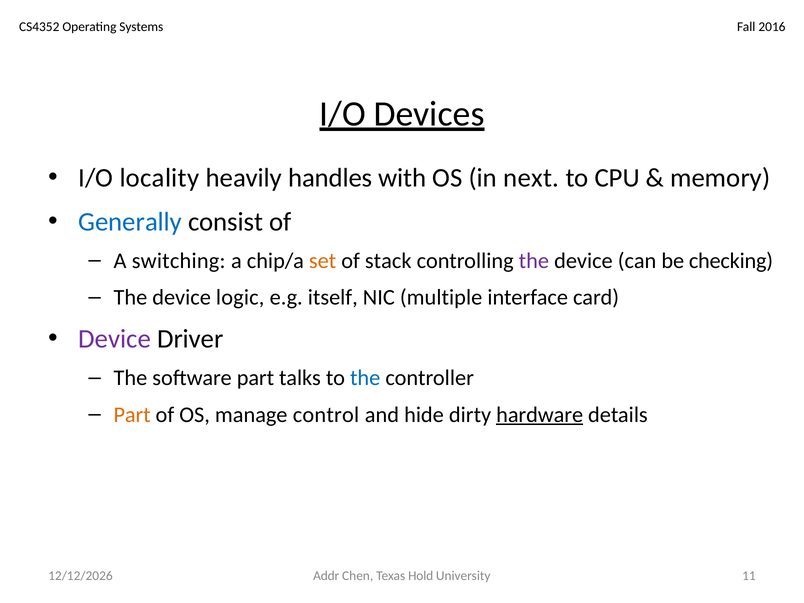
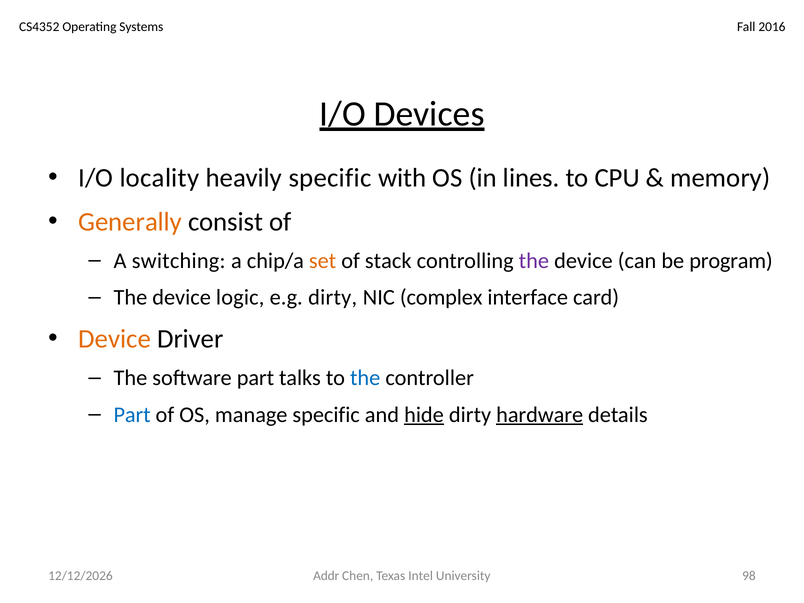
heavily handles: handles -> specific
next: next -> lines
Generally colour: blue -> orange
checking: checking -> program
e.g itself: itself -> dirty
multiple: multiple -> complex
Device at (115, 339) colour: purple -> orange
Part at (132, 415) colour: orange -> blue
manage control: control -> specific
hide underline: none -> present
Hold: Hold -> Intel
11: 11 -> 98
